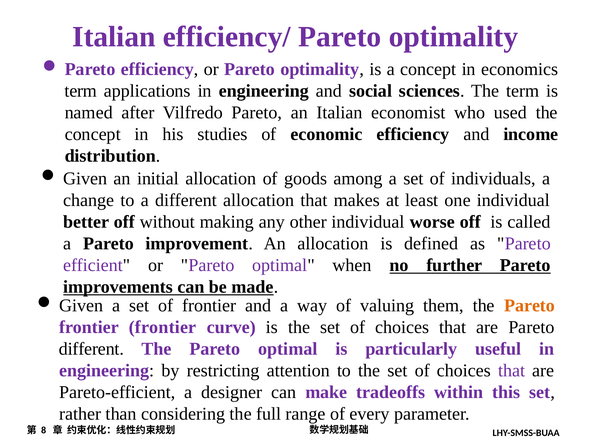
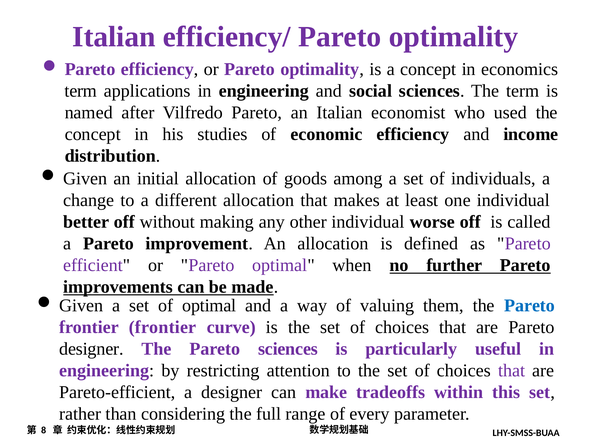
of frontier: frontier -> optimal
Pareto at (530, 306) colour: orange -> blue
different at (91, 349): different -> designer
The Pareto optimal: optimal -> sciences
